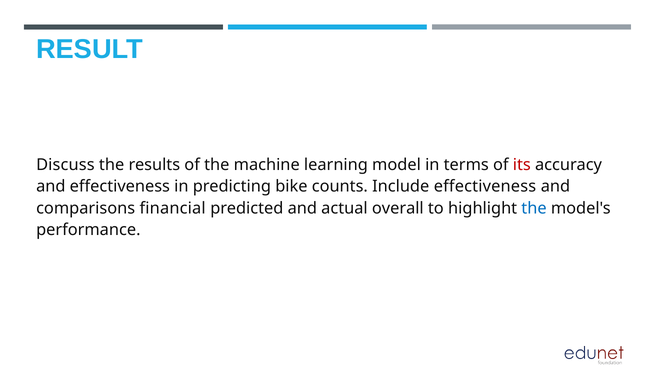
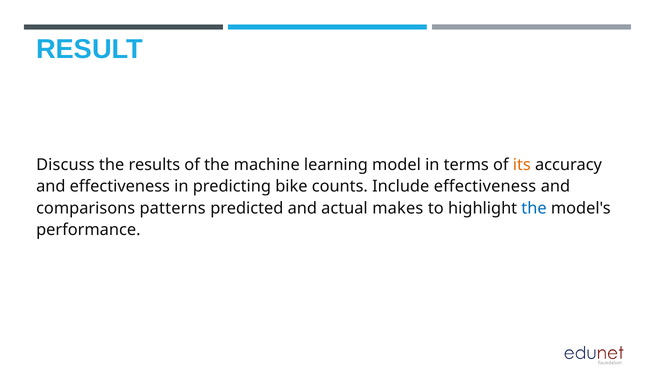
its colour: red -> orange
financial: financial -> patterns
overall: overall -> makes
